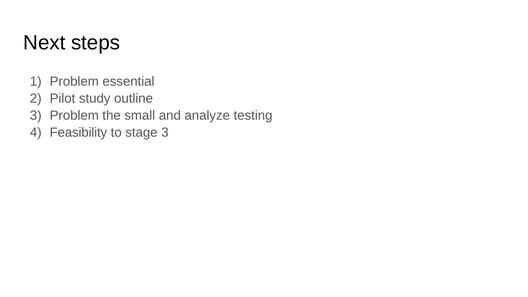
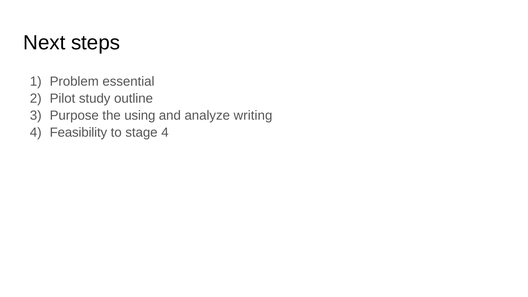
Problem at (74, 116): Problem -> Purpose
small: small -> using
testing: testing -> writing
stage 3: 3 -> 4
